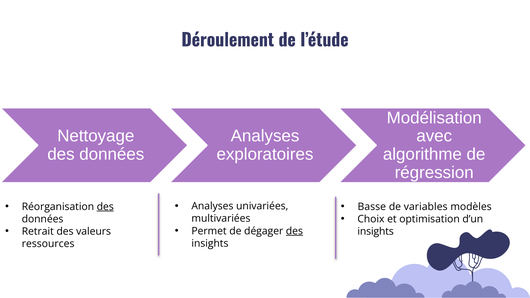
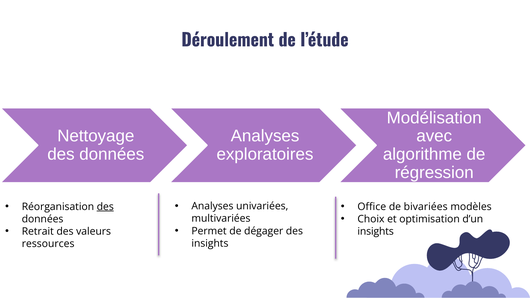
Basse: Basse -> Office
variables: variables -> bivariées
des at (294, 231) underline: present -> none
